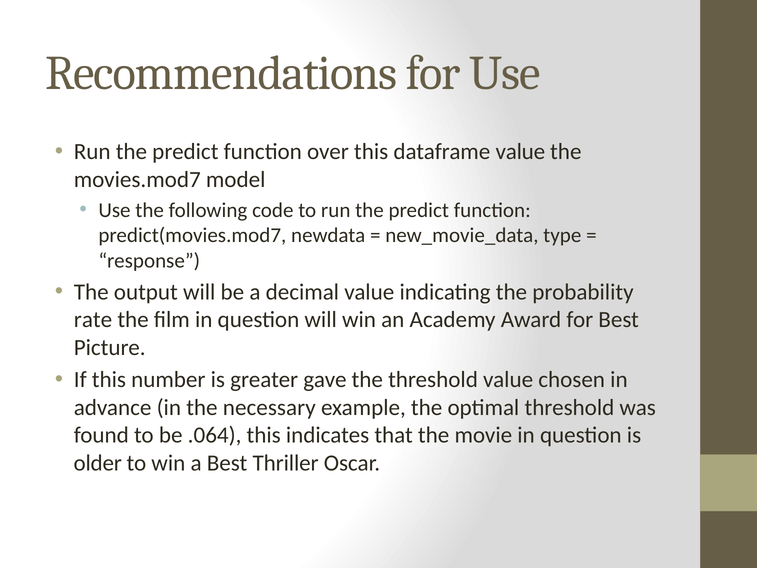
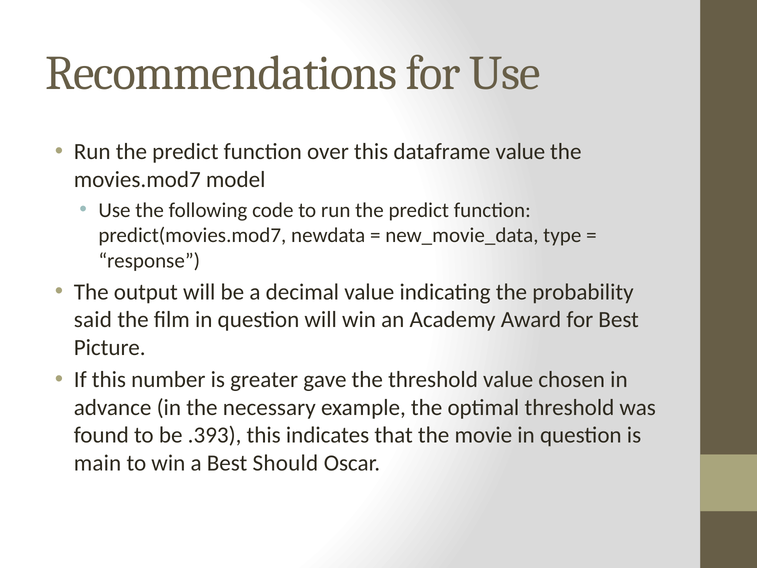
rate: rate -> said
.064: .064 -> .393
older: older -> main
Thriller: Thriller -> Should
